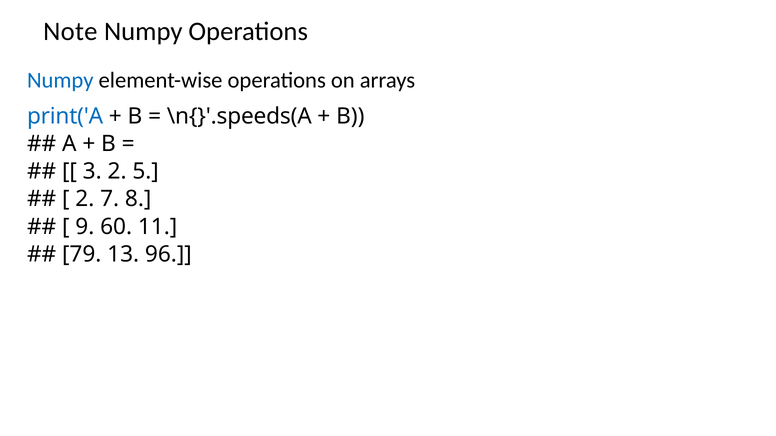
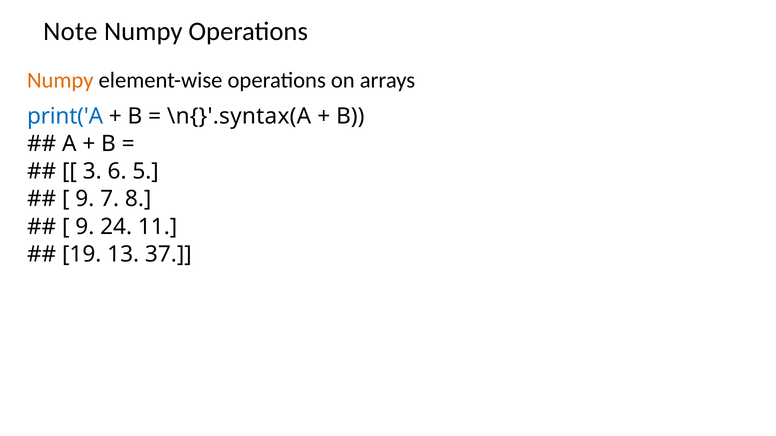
Numpy at (60, 81) colour: blue -> orange
\n{}'.speeds(A: \n{}'.speeds(A -> \n{}'.syntax(A
3 2: 2 -> 6
2 at (85, 199): 2 -> 9
60: 60 -> 24
79: 79 -> 19
96: 96 -> 37
